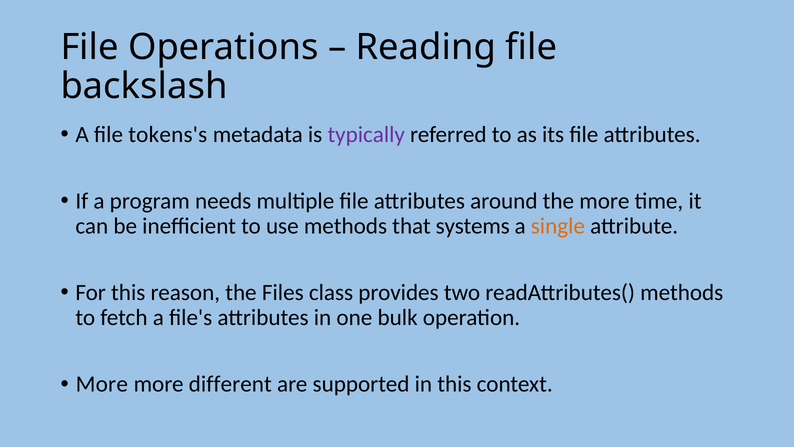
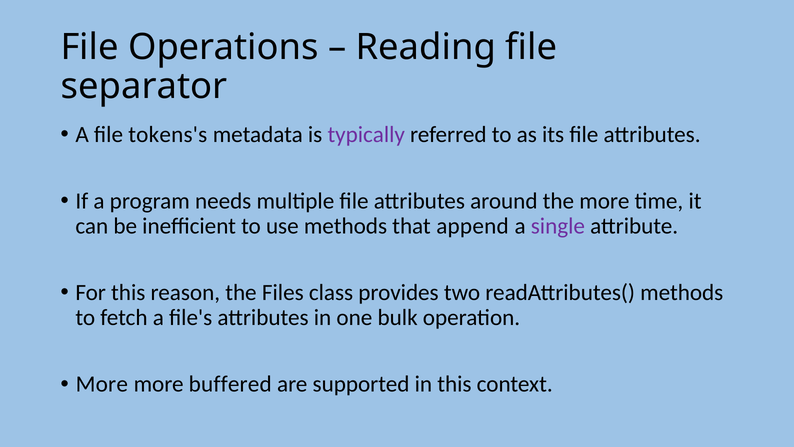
backslash: backslash -> separator
systems: systems -> append
single colour: orange -> purple
different: different -> buffered
